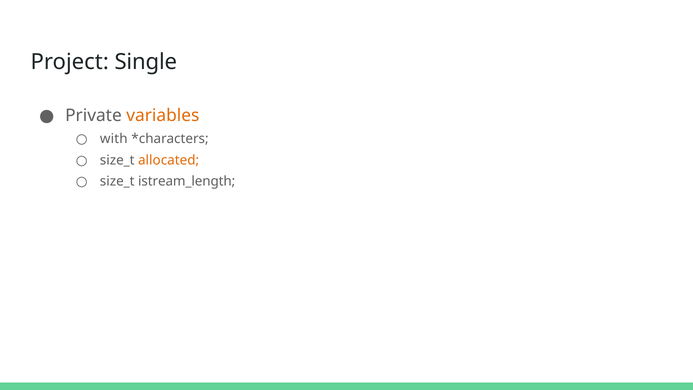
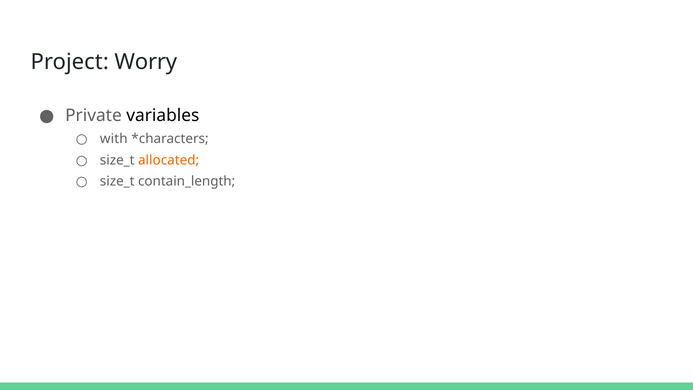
Single: Single -> Worry
variables colour: orange -> black
istream_length: istream_length -> contain_length
